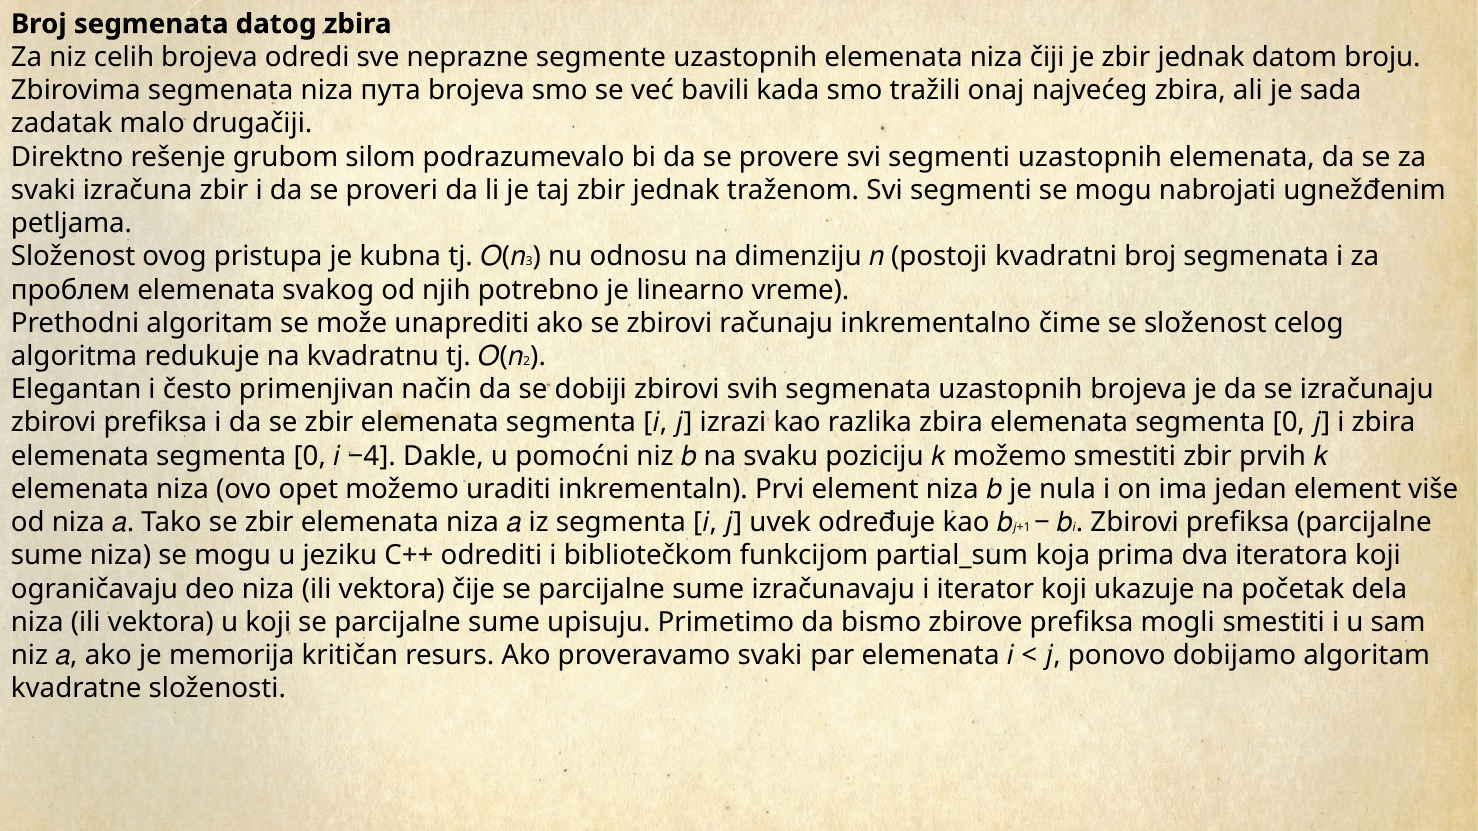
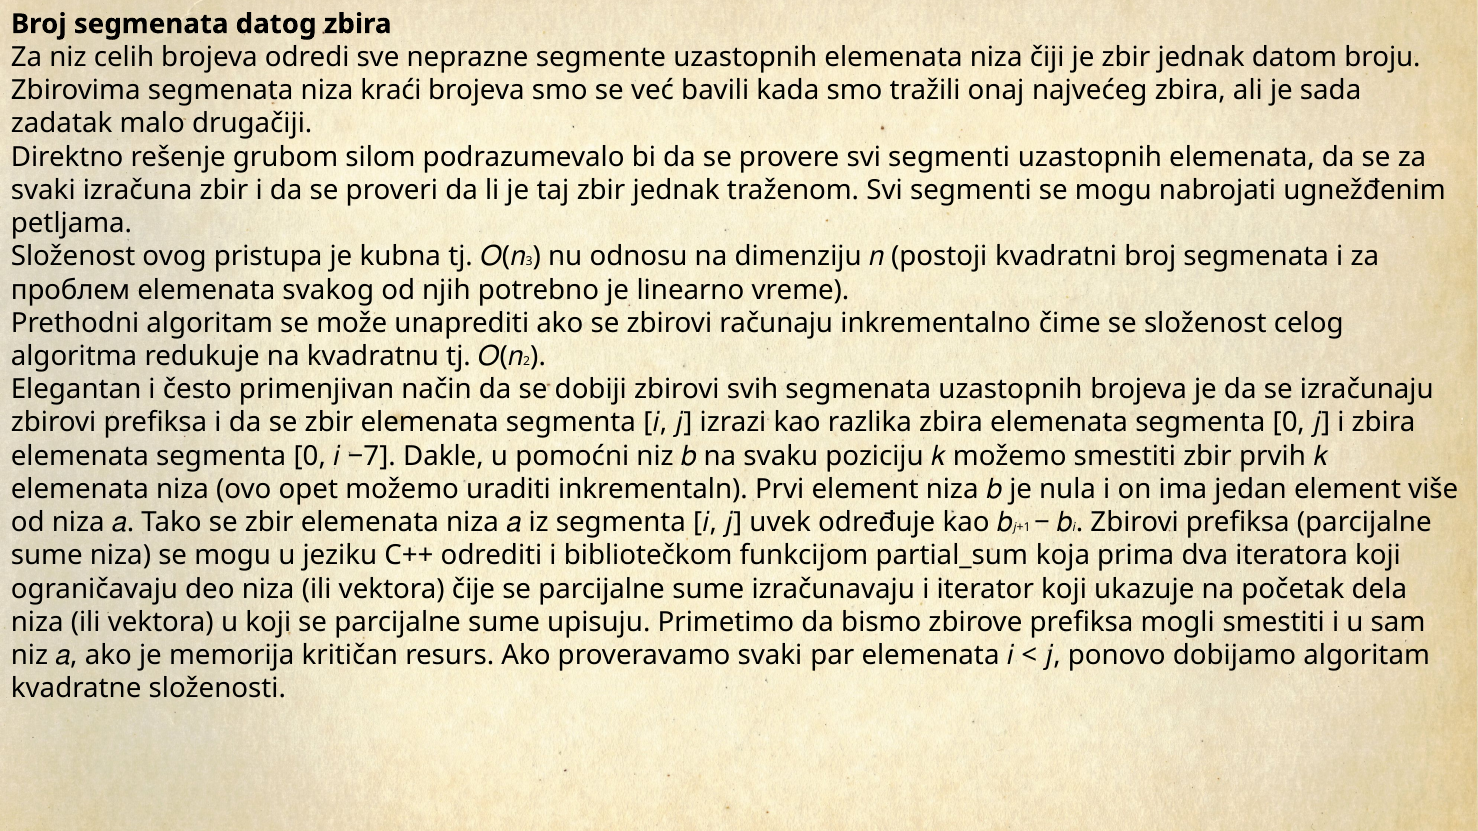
пута: пута -> kraći
−4: −4 -> −7
